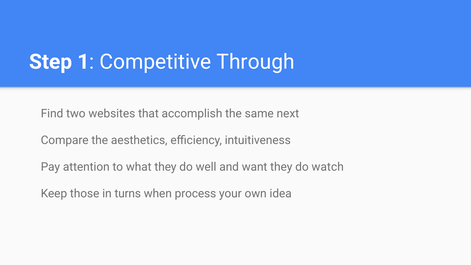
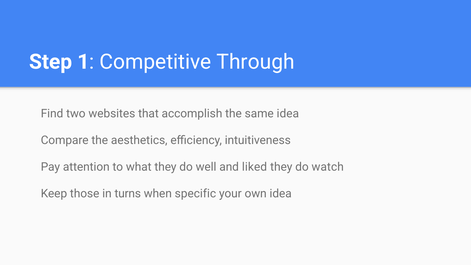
same next: next -> idea
want: want -> liked
process: process -> specific
